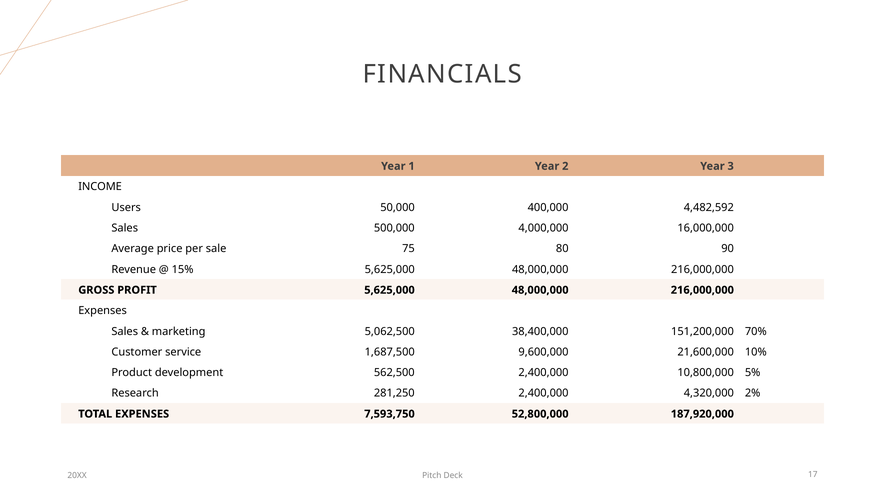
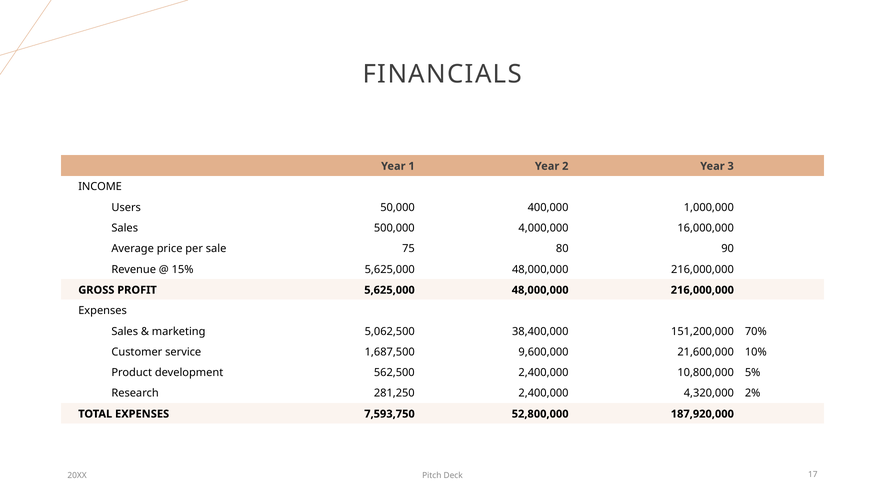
4,482,592: 4,482,592 -> 1,000,000
